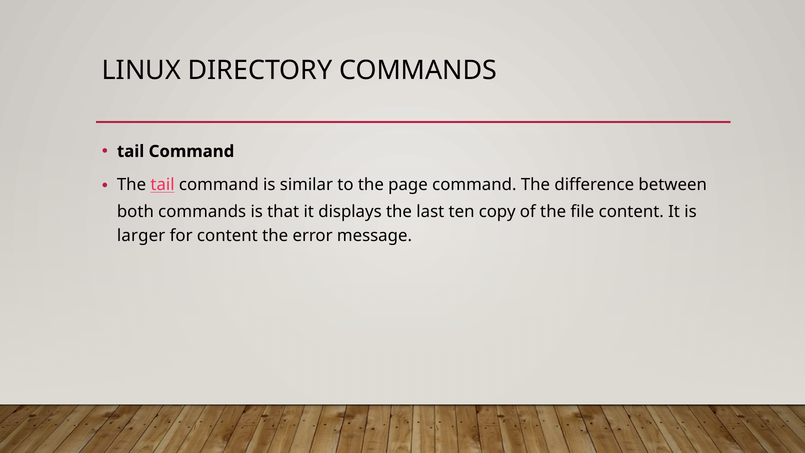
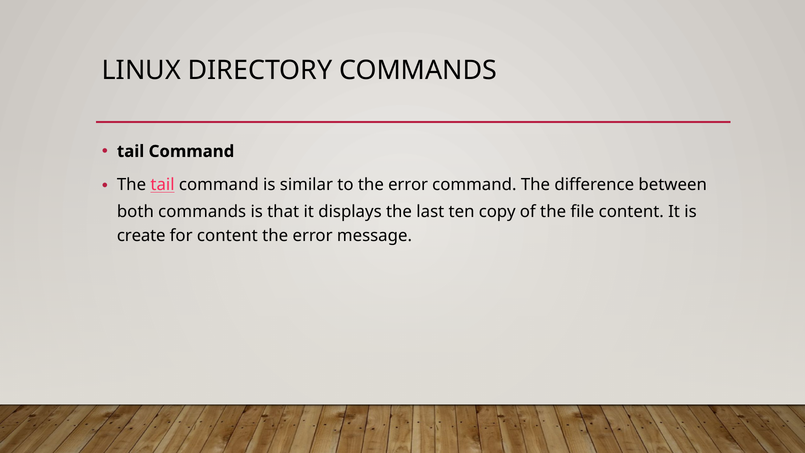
to the page: page -> error
larger: larger -> create
